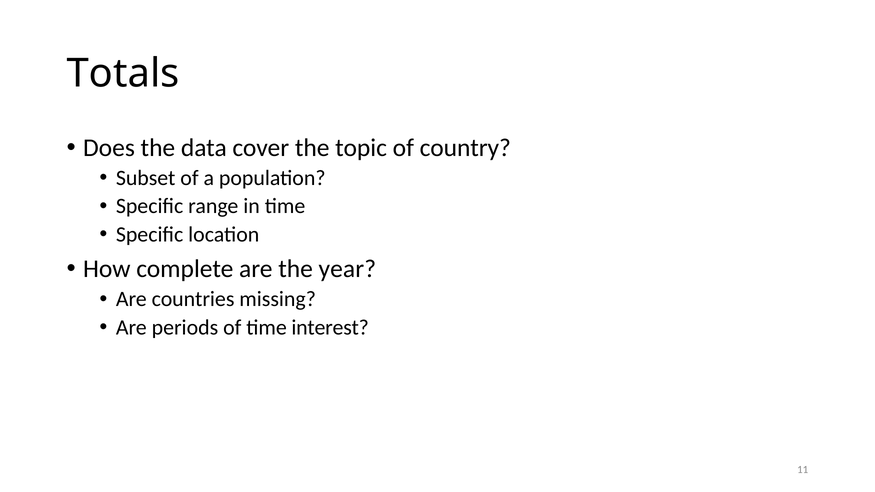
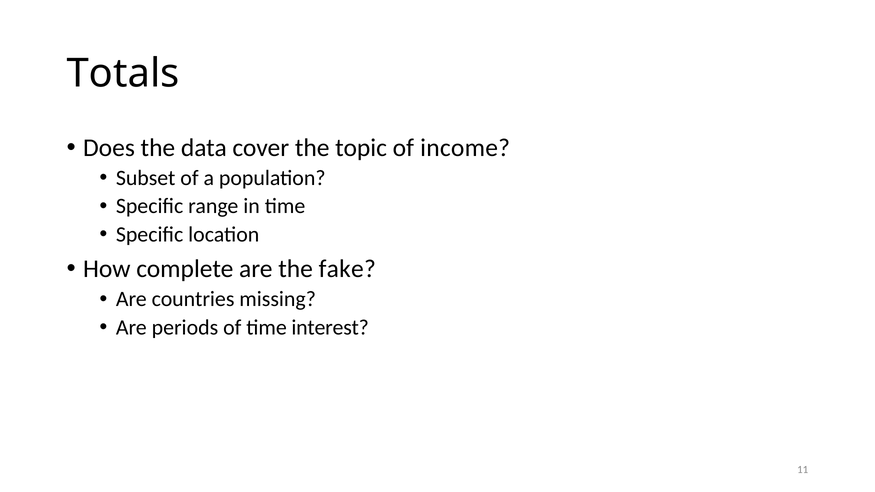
country: country -> income
year: year -> fake
